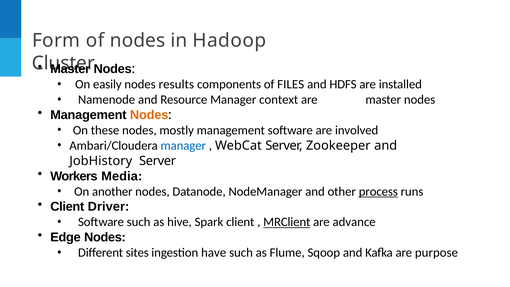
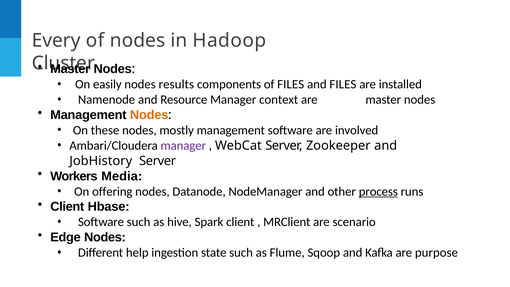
Form: Form -> Every
and HDFS: HDFS -> FILES
manager at (183, 145) colour: blue -> purple
another: another -> offering
Driver: Driver -> Hbase
MRClient underline: present -> none
advance: advance -> scenario
sites: sites -> help
have: have -> state
